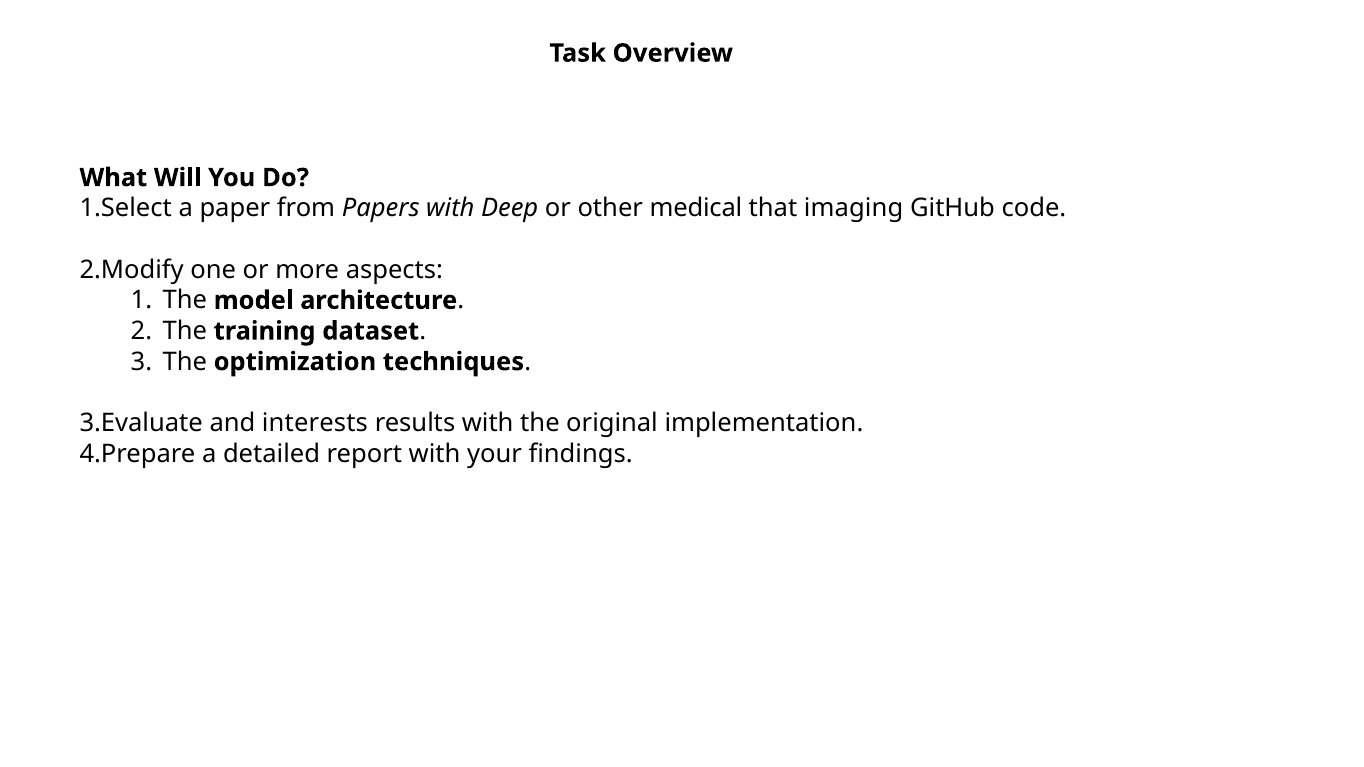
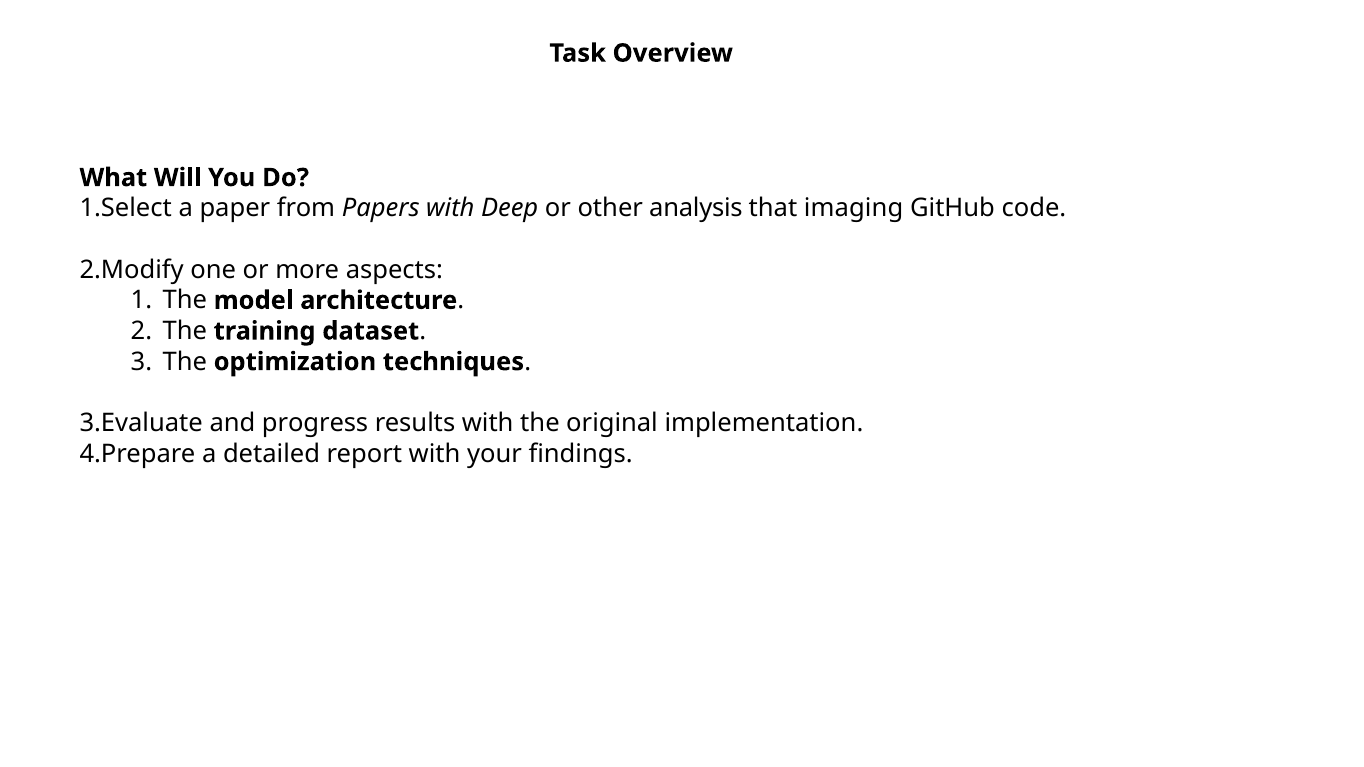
medical: medical -> analysis
interests: interests -> progress
